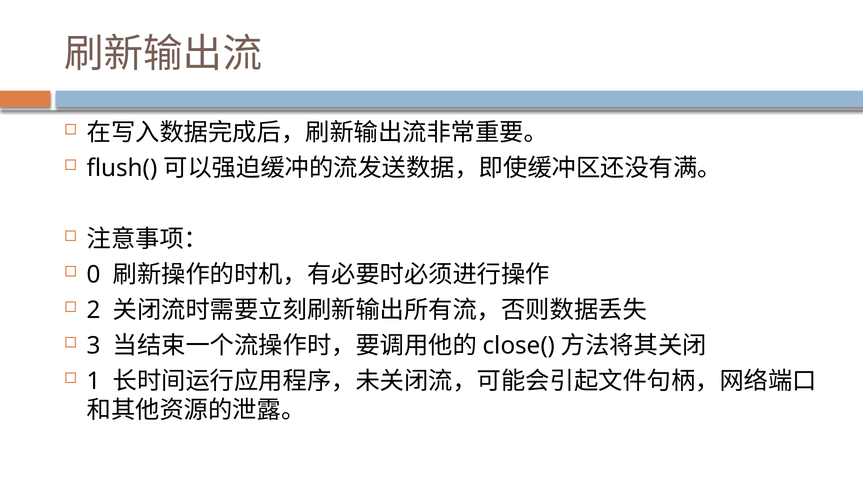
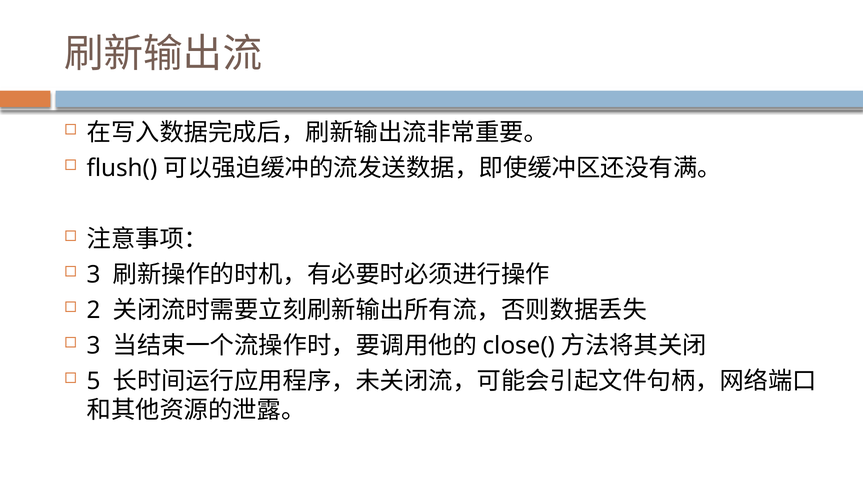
0 at (94, 275): 0 -> 3
1: 1 -> 5
